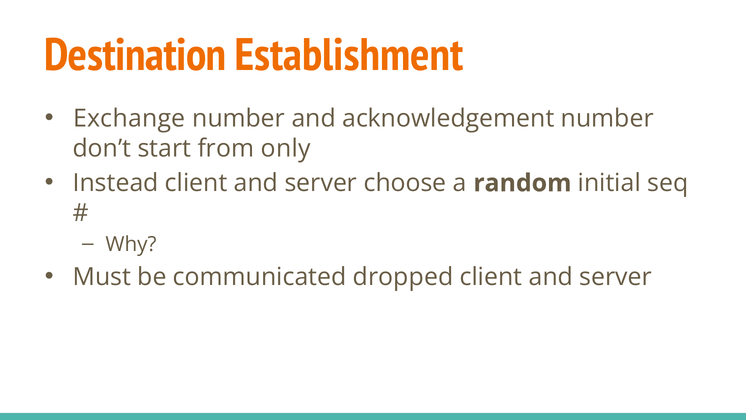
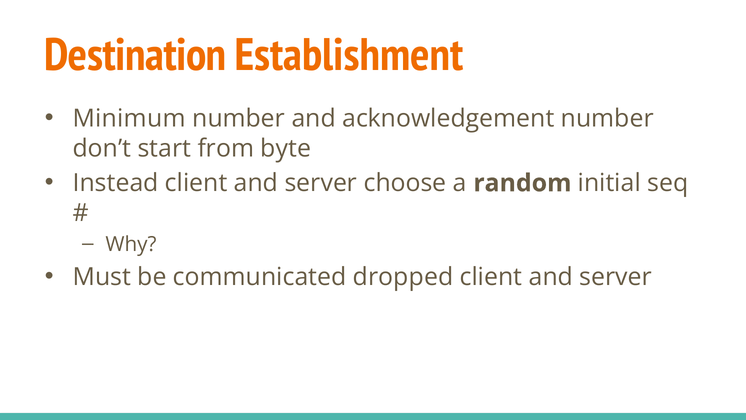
Exchange: Exchange -> Minimum
only: only -> byte
